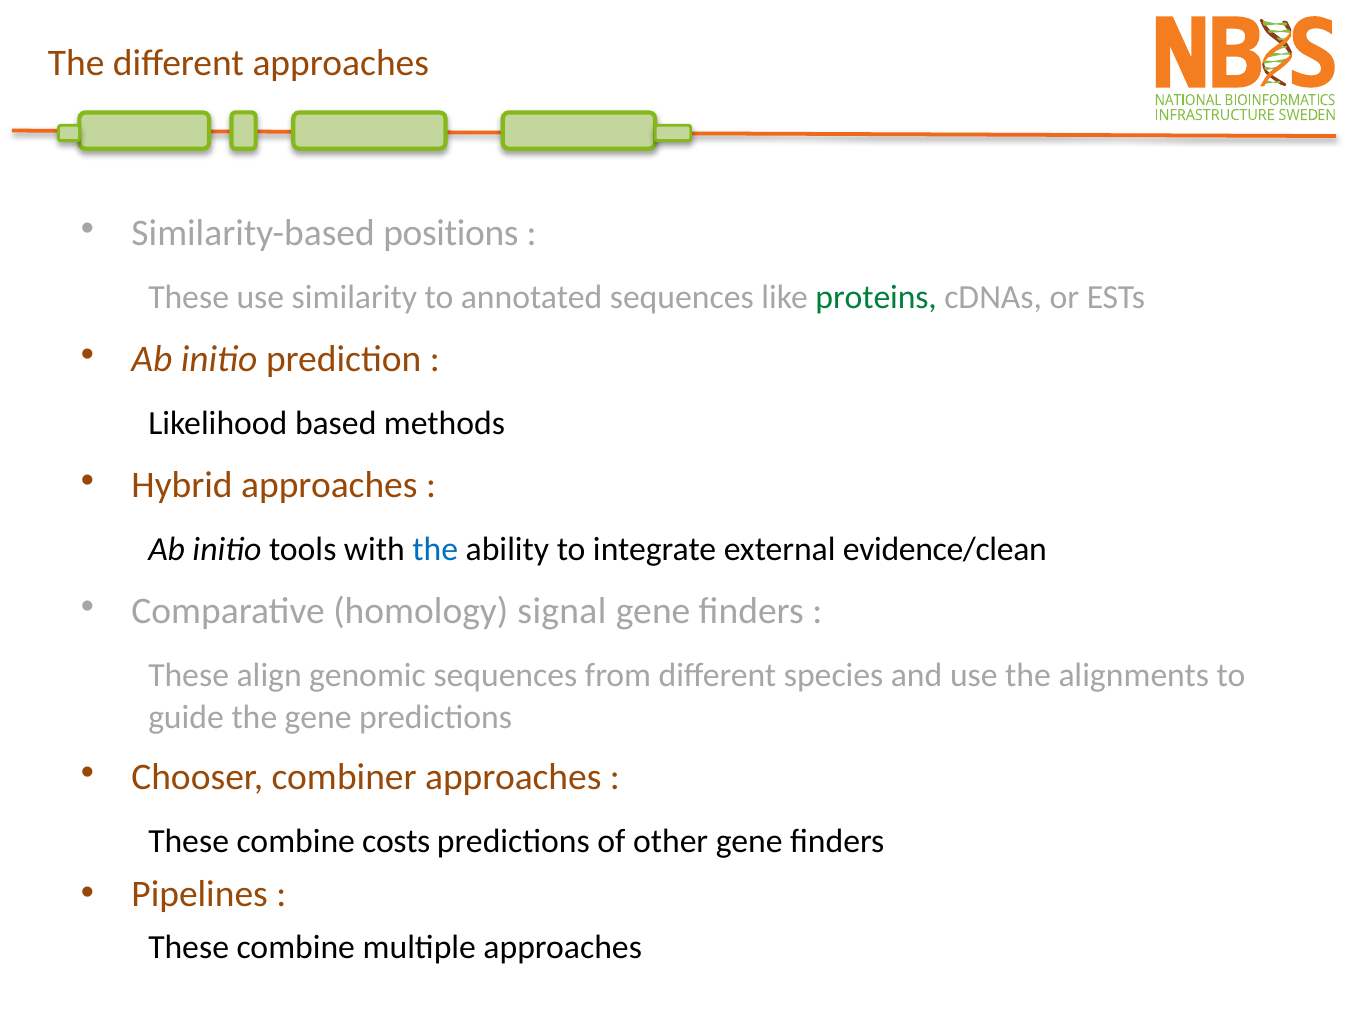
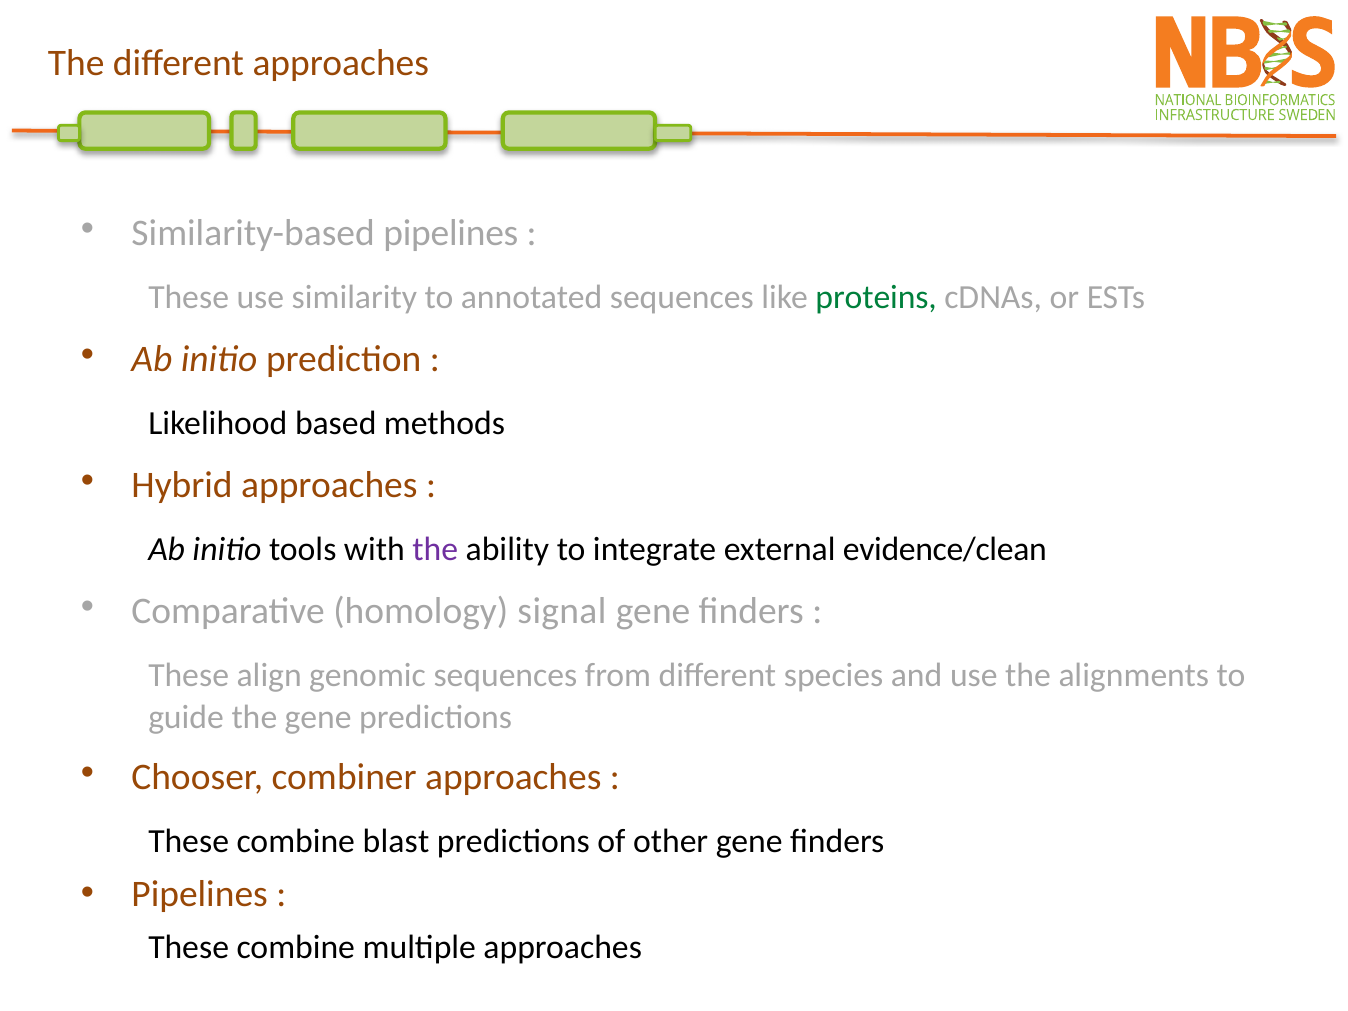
Similarity-based positions: positions -> pipelines
the at (435, 549) colour: blue -> purple
costs: costs -> blast
